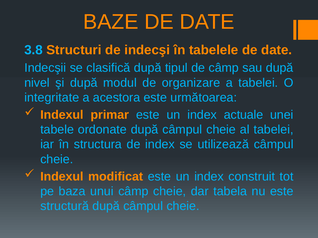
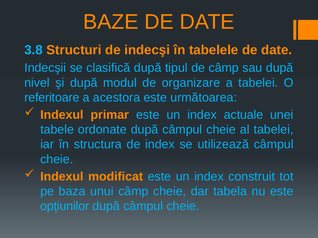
integritate: integritate -> referitoare
structură: structură -> opţiunilor
